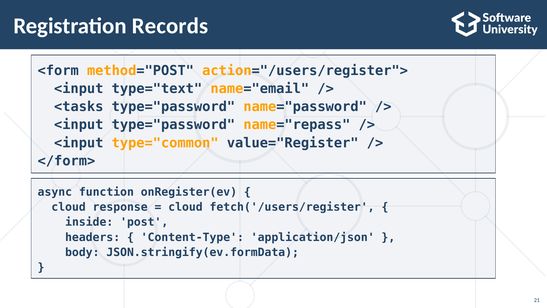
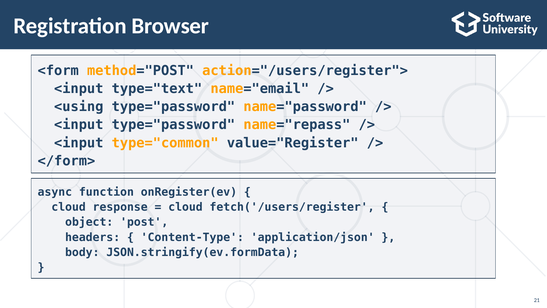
Records: Records -> Browser
<tasks: <tasks -> <using
inside: inside -> object
